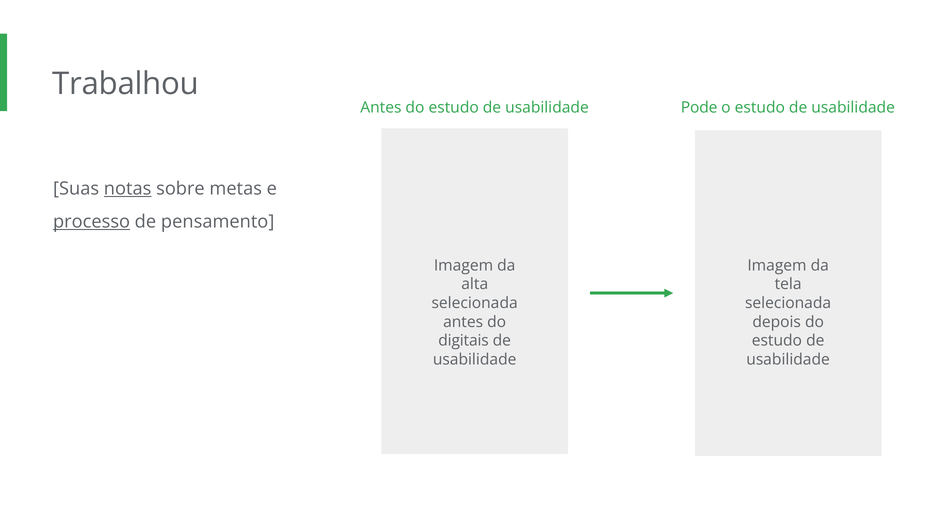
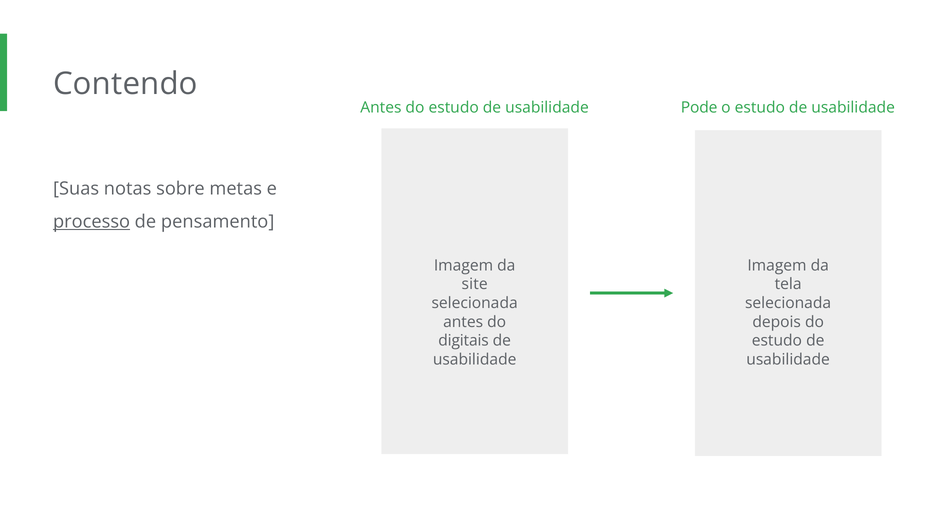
Trabalhou: Trabalhou -> Contendo
notas underline: present -> none
alta: alta -> site
